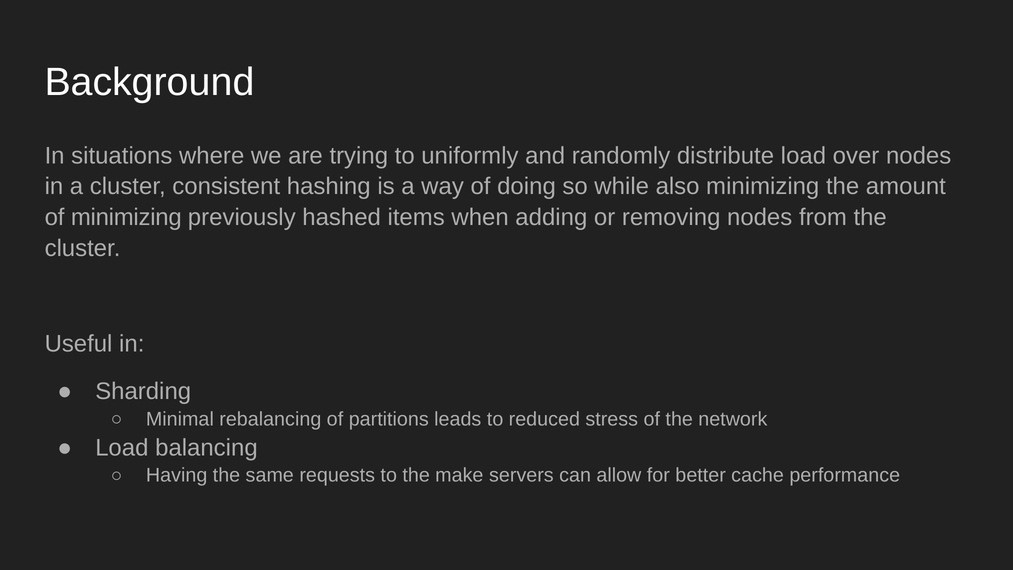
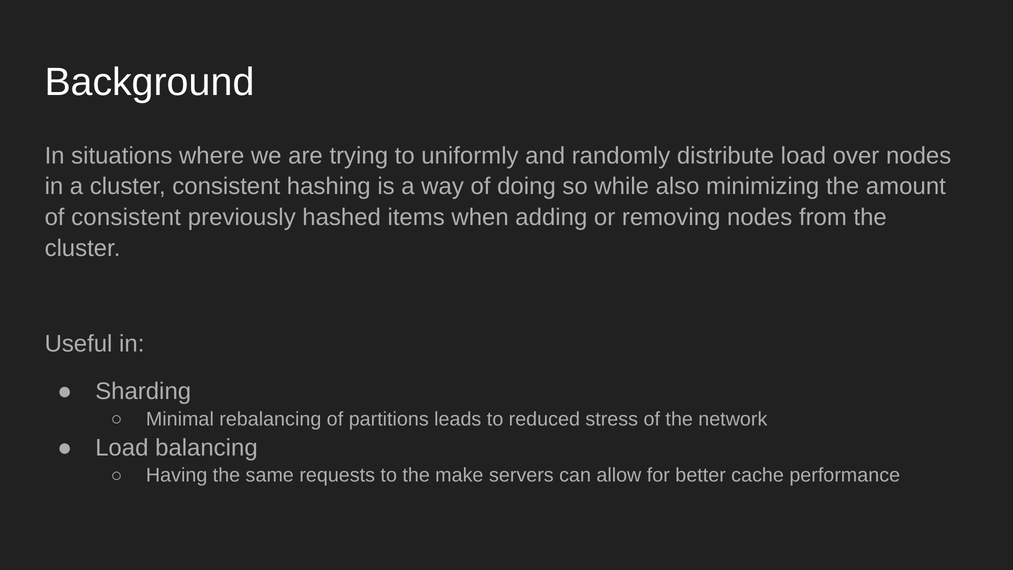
of minimizing: minimizing -> consistent
